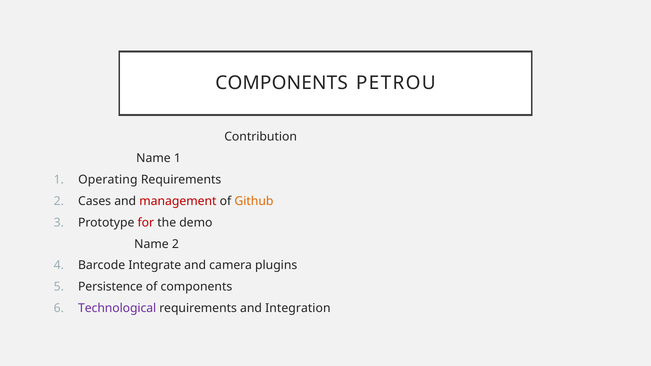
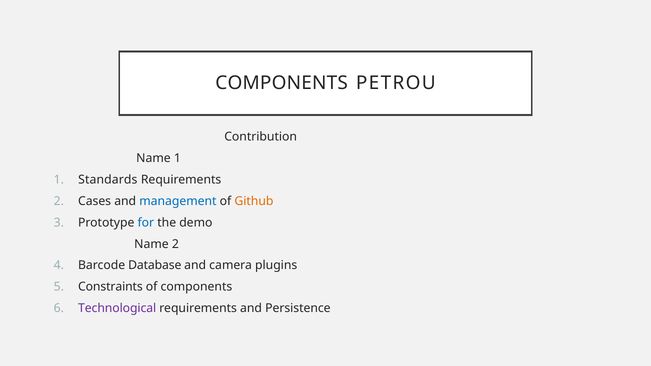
Operating: Operating -> Standards
management colour: red -> blue
for colour: red -> blue
Integrate: Integrate -> Database
Persistence: Persistence -> Constraints
Integration: Integration -> Persistence
